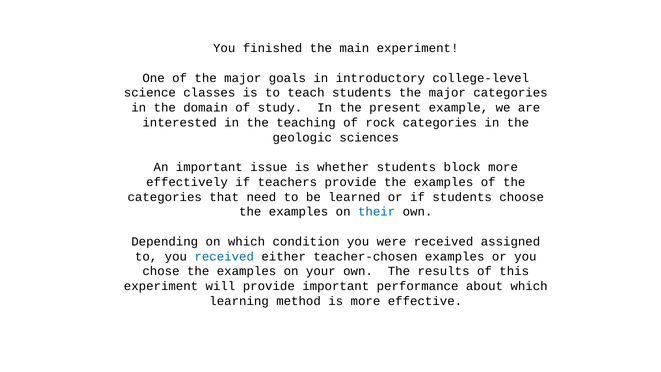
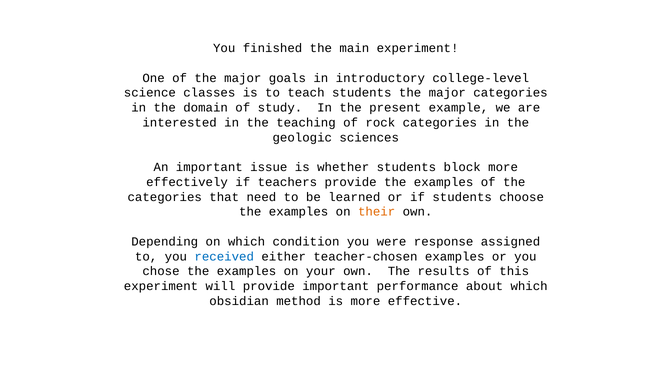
their colour: blue -> orange
were received: received -> response
learning: learning -> obsidian
